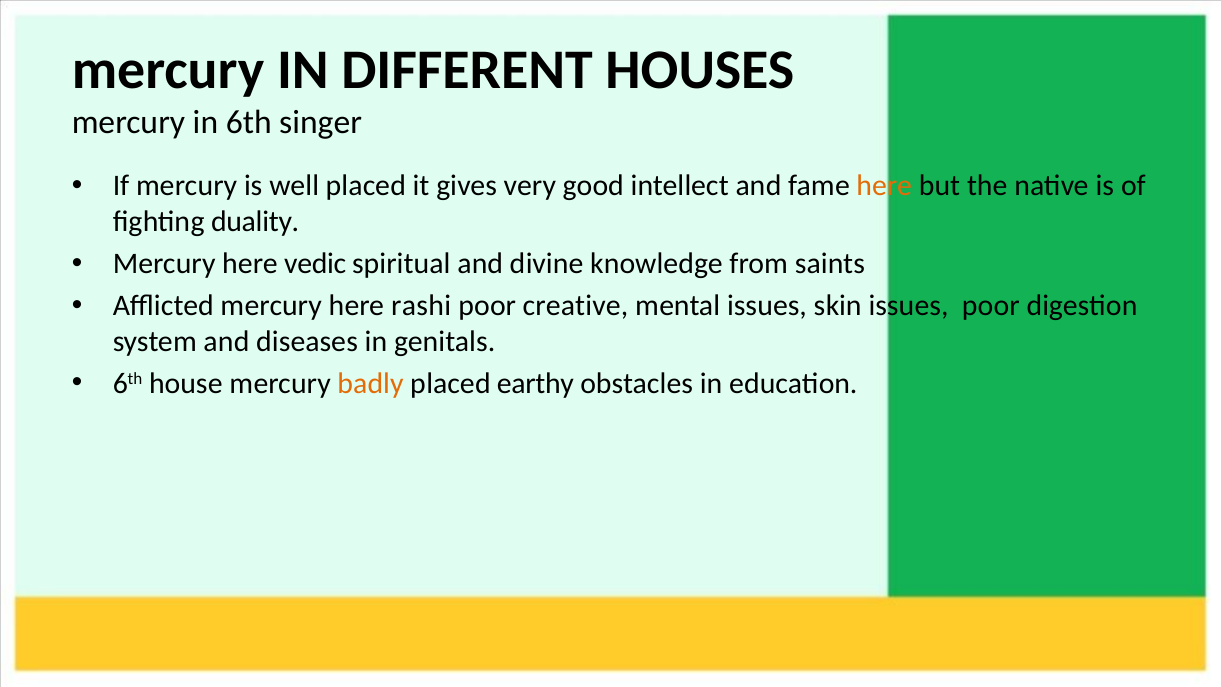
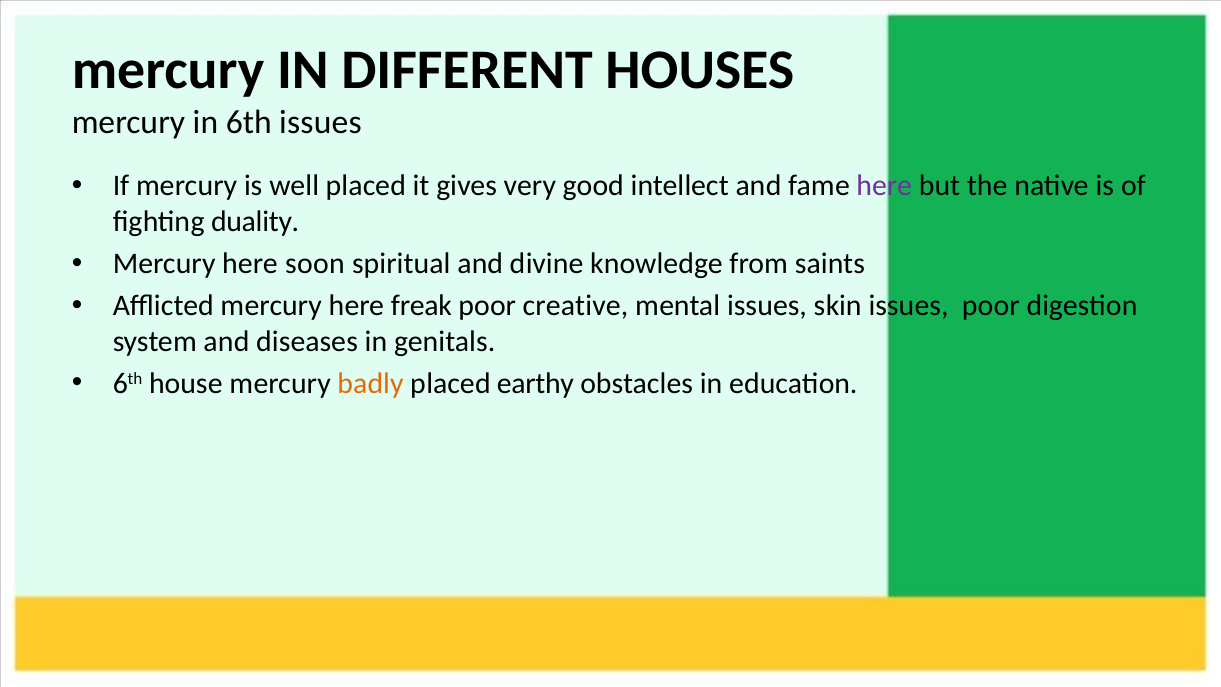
6th singer: singer -> issues
here at (884, 186) colour: orange -> purple
vedic: vedic -> soon
rashi: rashi -> freak
